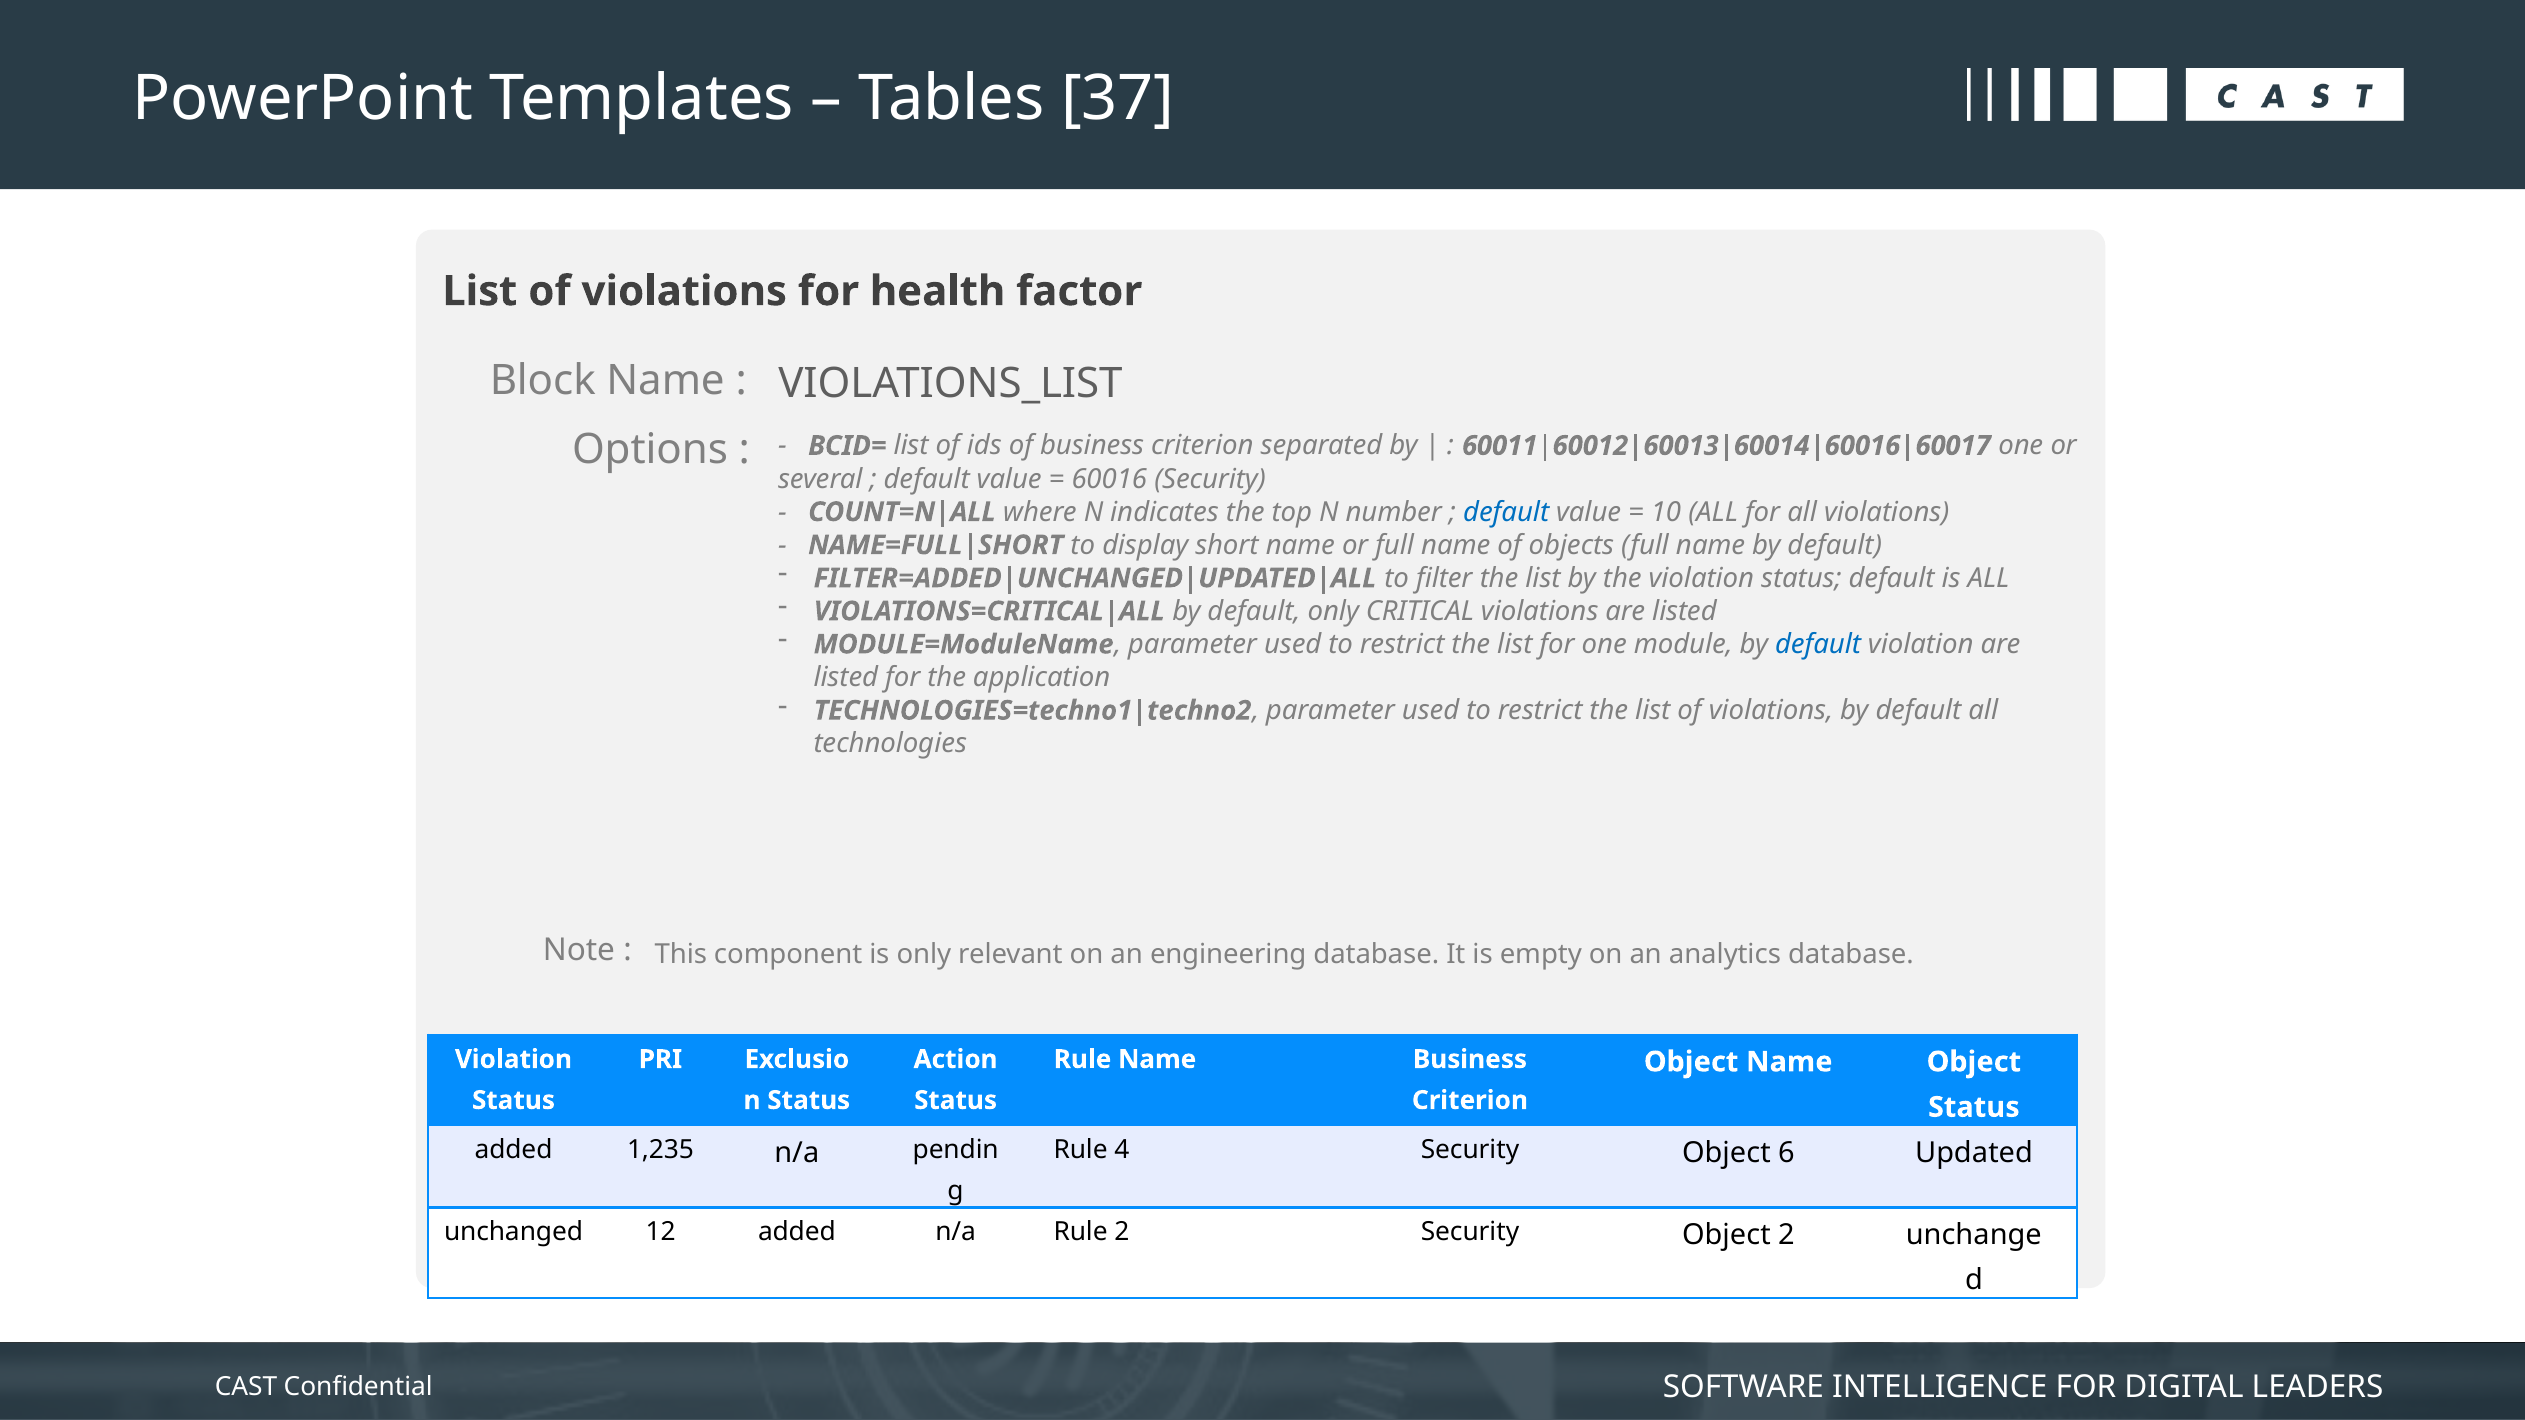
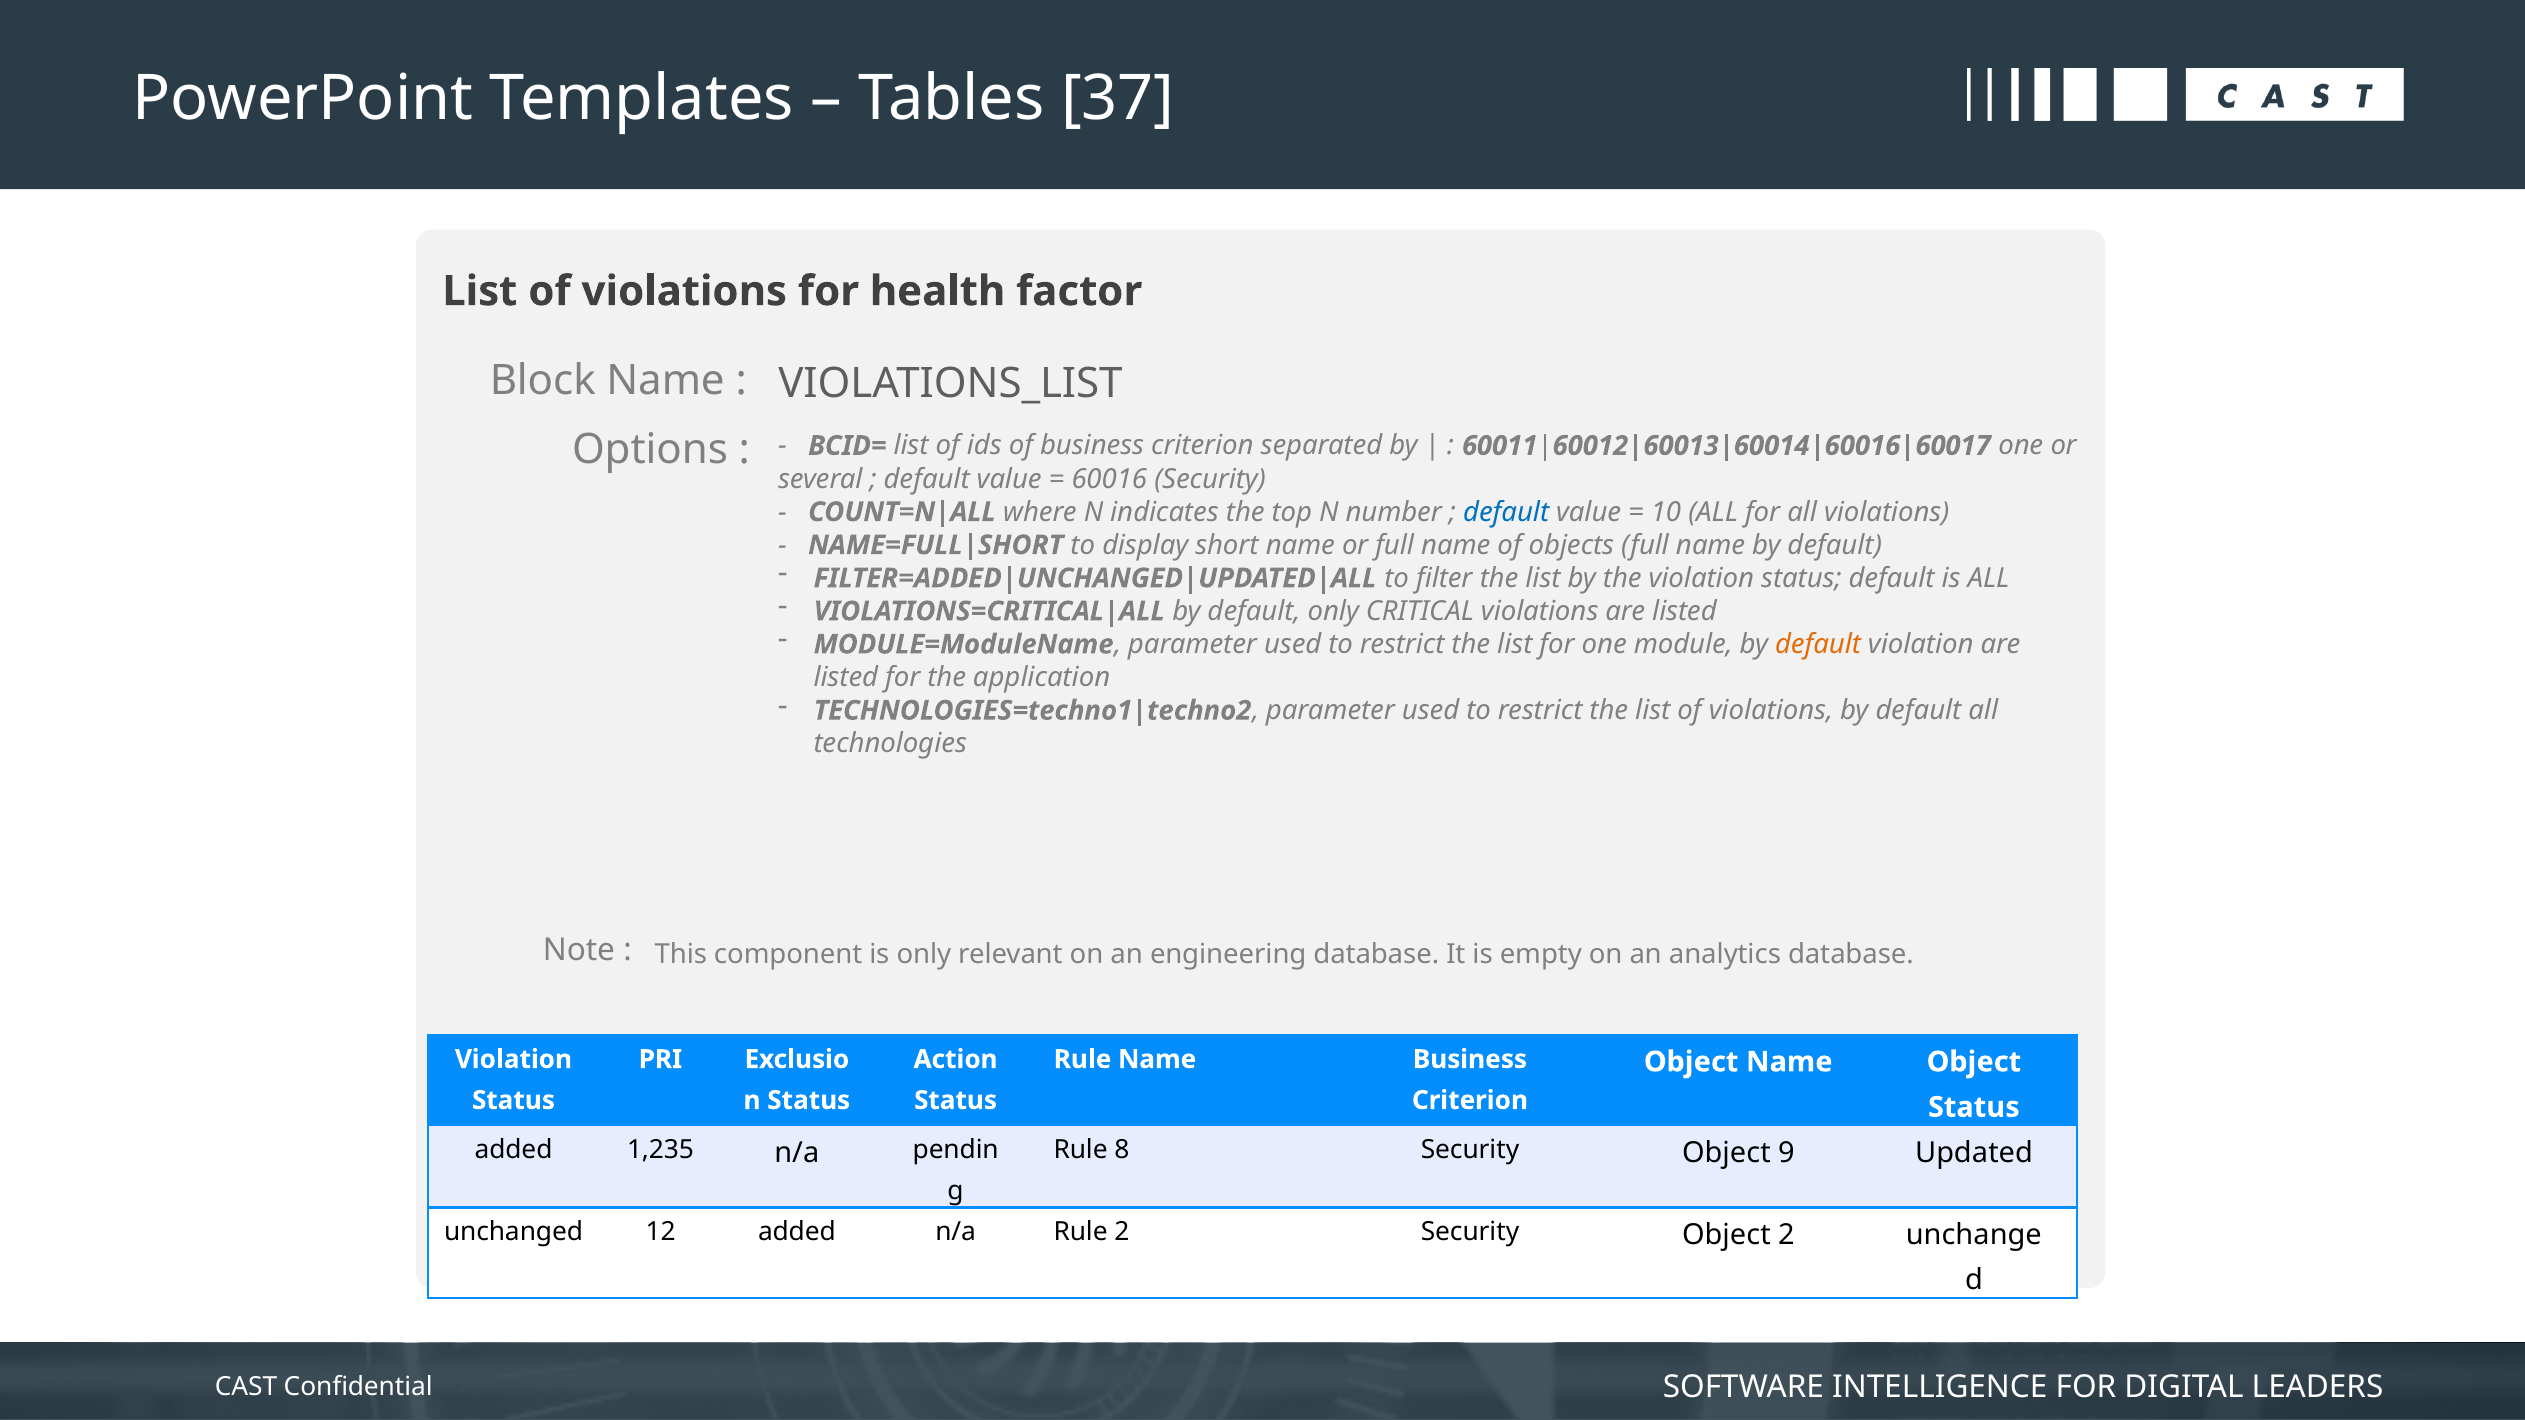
default at (1818, 645) colour: blue -> orange
4: 4 -> 8
6: 6 -> 9
